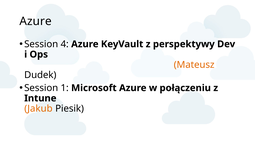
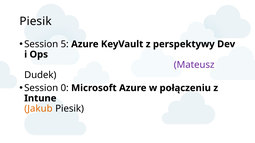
Azure at (36, 21): Azure -> Piesik
4: 4 -> 5
Mateusz colour: orange -> purple
1: 1 -> 0
